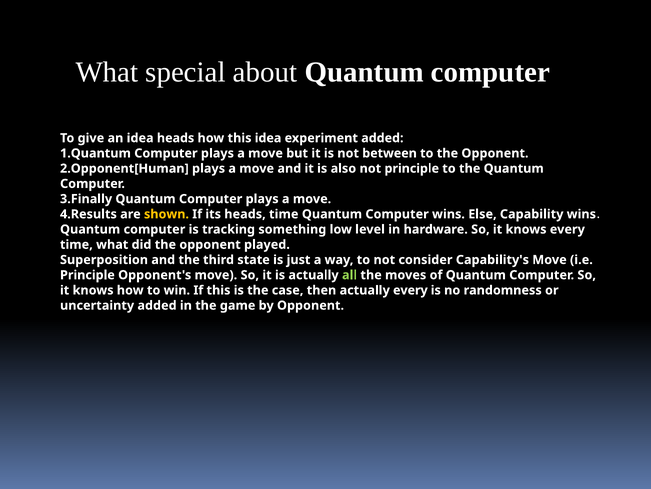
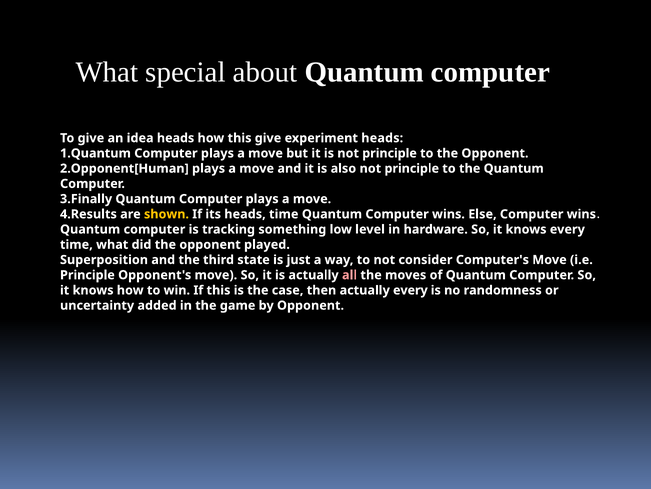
this idea: idea -> give
experiment added: added -> heads
is not between: between -> principle
Else Capability: Capability -> Computer
Capability's: Capability's -> Computer's
all colour: light green -> pink
